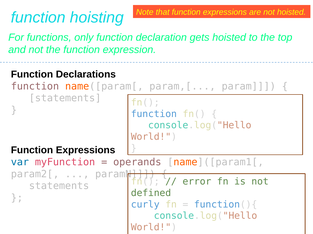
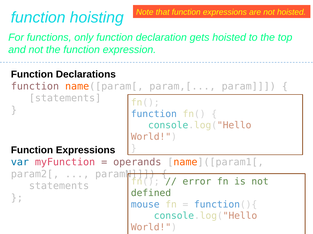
curly: curly -> mouse
